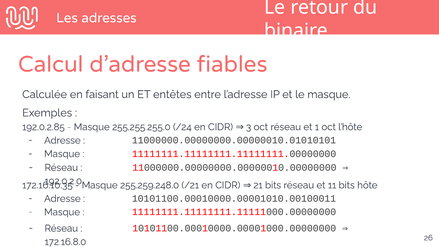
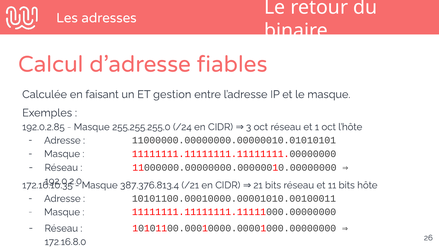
entêtes: entêtes -> gestion
255.259.248.0: 255.259.248.0 -> 387.376.813.4
